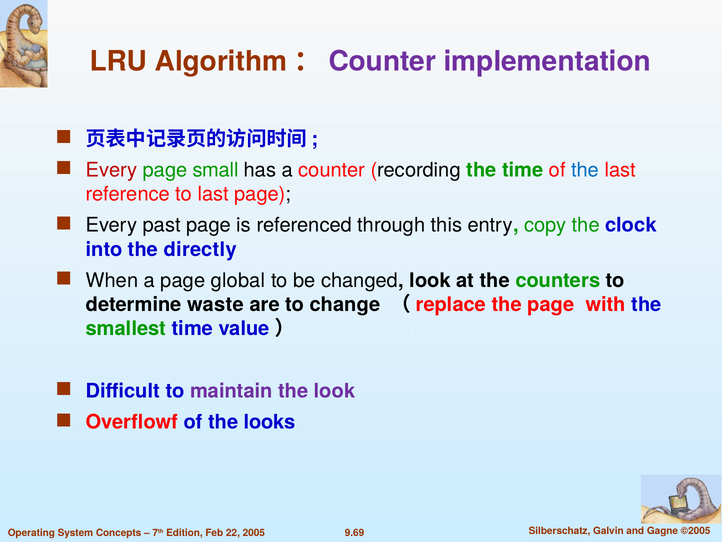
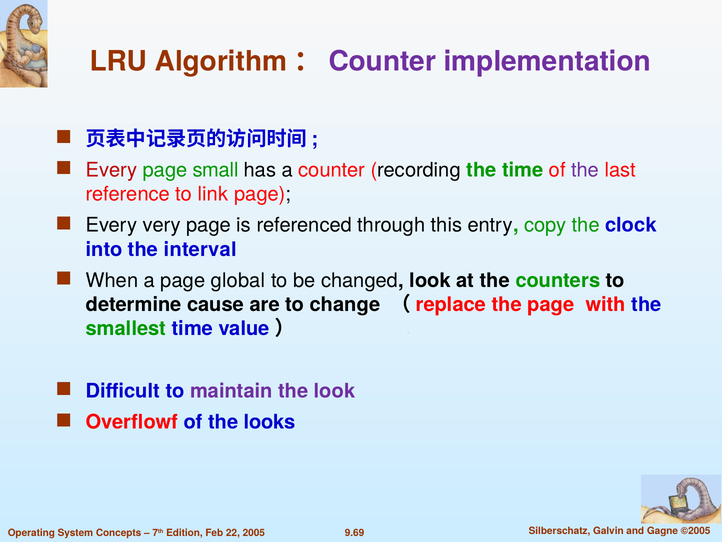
the at (585, 170) colour: blue -> purple
to last: last -> link
past: past -> very
directly: directly -> interval
waste: waste -> cause
